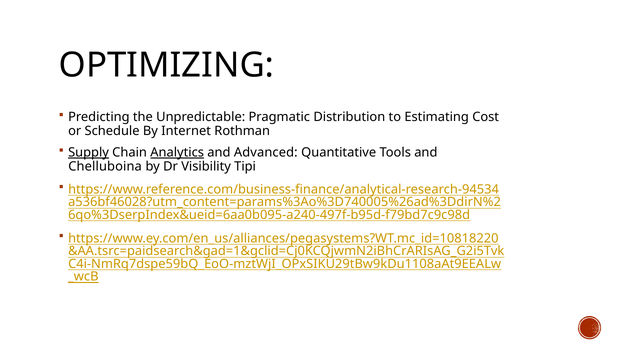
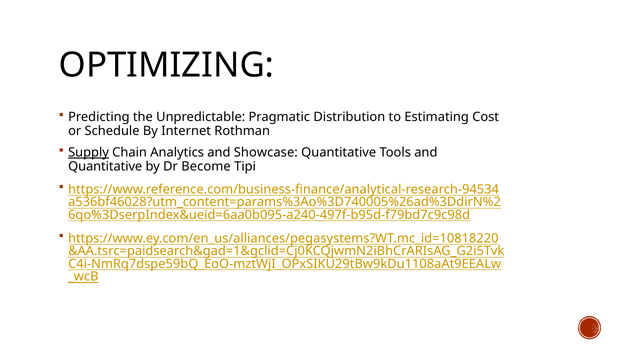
Analytics underline: present -> none
Advanced: Advanced -> Showcase
Chelluboina at (105, 166): Chelluboina -> Quantitative
Visibility: Visibility -> Become
